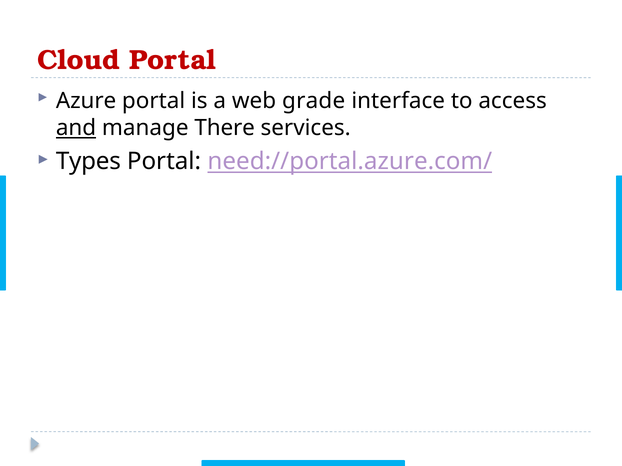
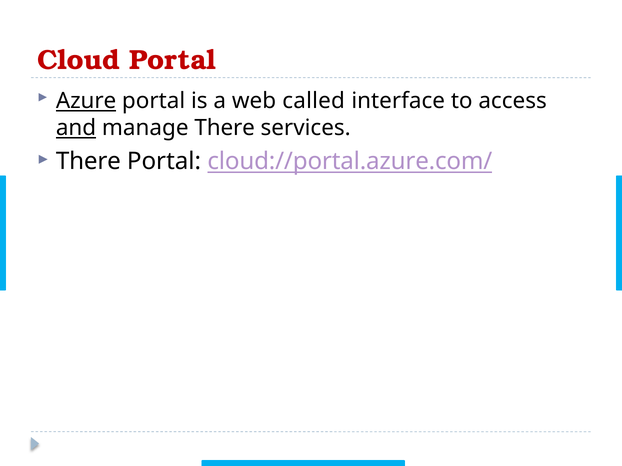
Azure underline: none -> present
grade: grade -> called
Types at (88, 161): Types -> There
need://portal.azure.com/: need://portal.azure.com/ -> cloud://portal.azure.com/
